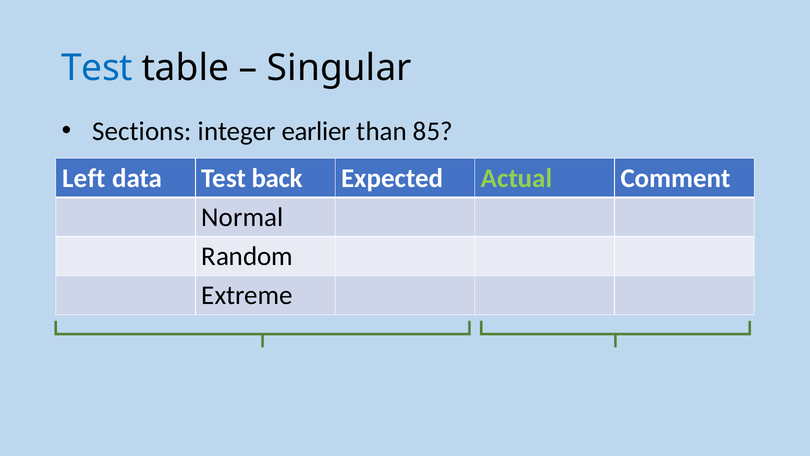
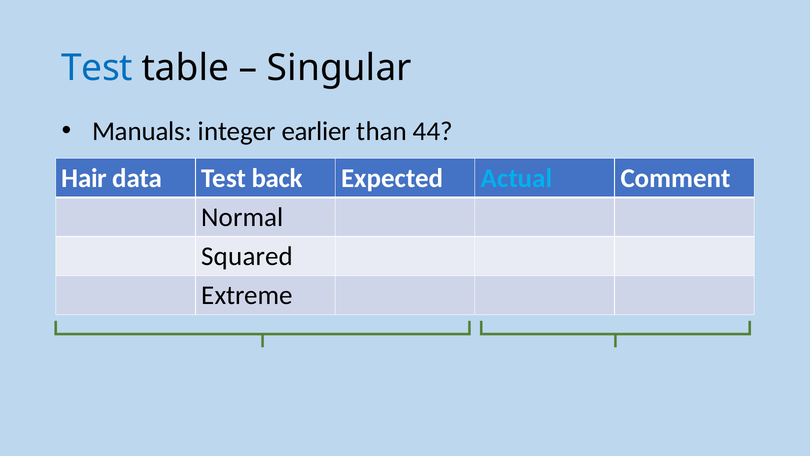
Sections: Sections -> Manuals
85: 85 -> 44
Left: Left -> Hair
Actual colour: light green -> light blue
Random: Random -> Squared
